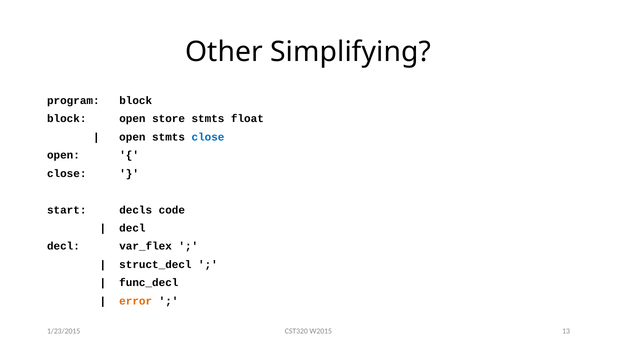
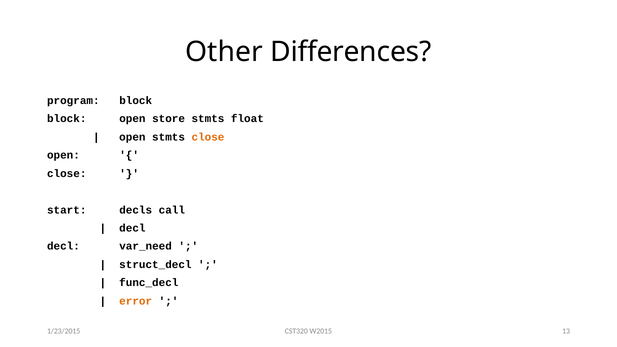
Simplifying: Simplifying -> Differences
close at (208, 137) colour: blue -> orange
code: code -> call
var_flex: var_flex -> var_need
